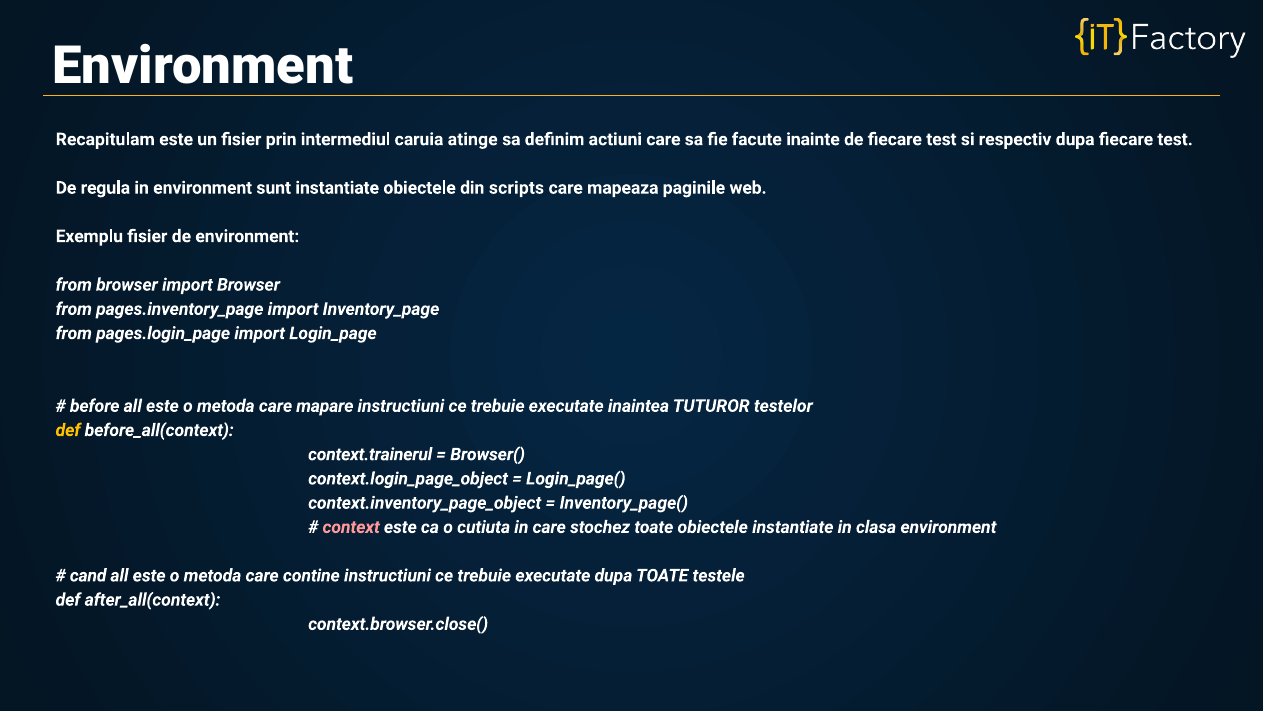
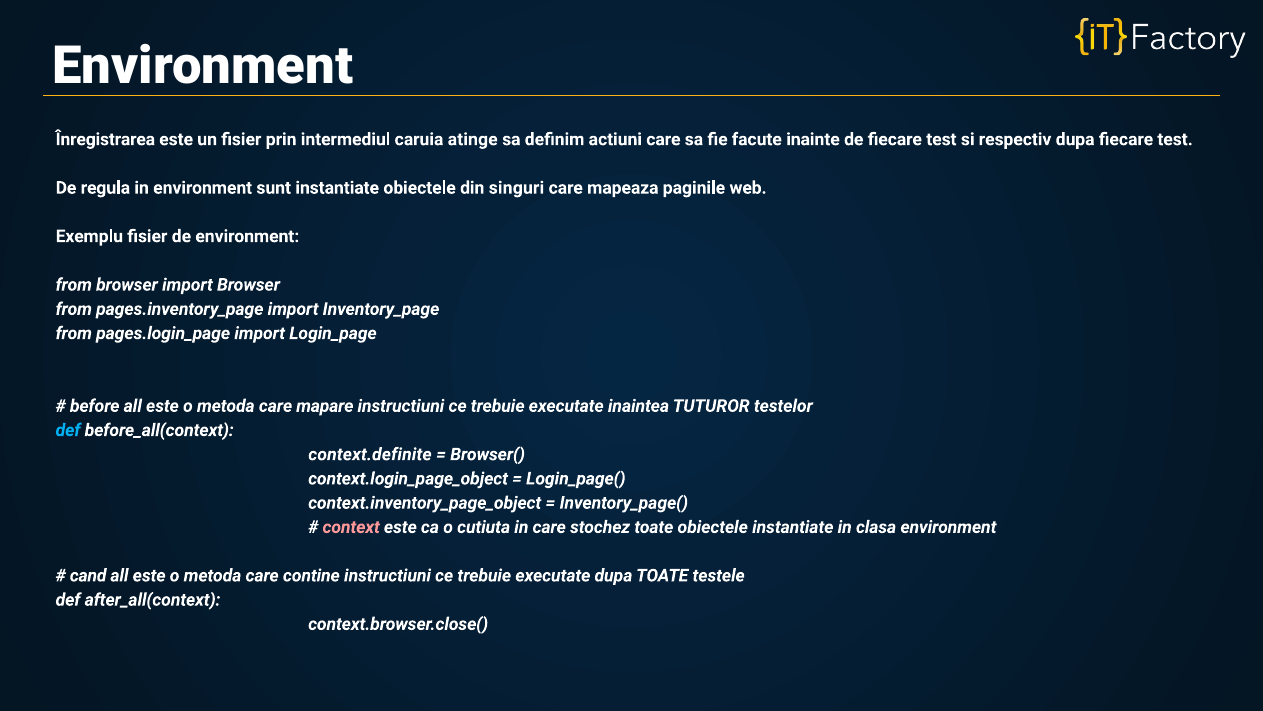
Recapitulam: Recapitulam -> Înregistrarea
scripts: scripts -> singuri
def at (68, 430) colour: yellow -> light blue
context.trainerul: context.trainerul -> context.definite
